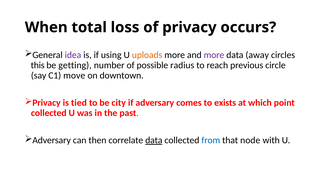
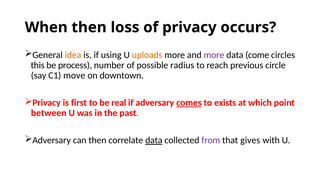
When total: total -> then
idea colour: purple -> orange
away: away -> come
getting: getting -> process
tied: tied -> first
city: city -> real
comes underline: none -> present
collected at (49, 113): collected -> between
from colour: blue -> purple
node: node -> gives
